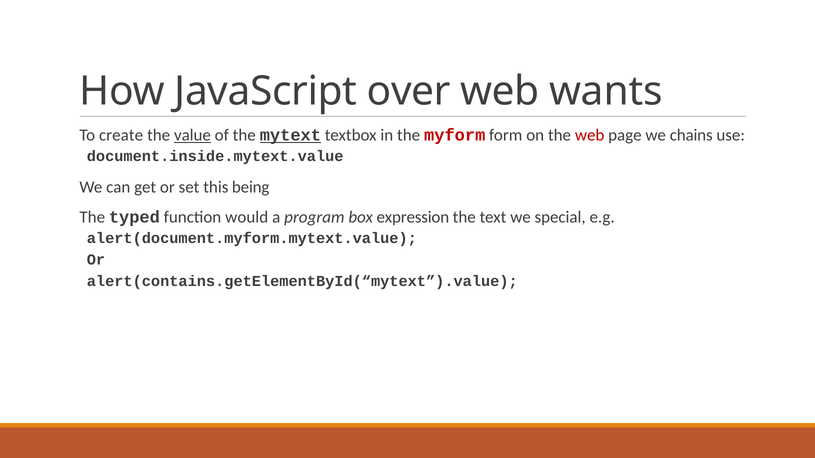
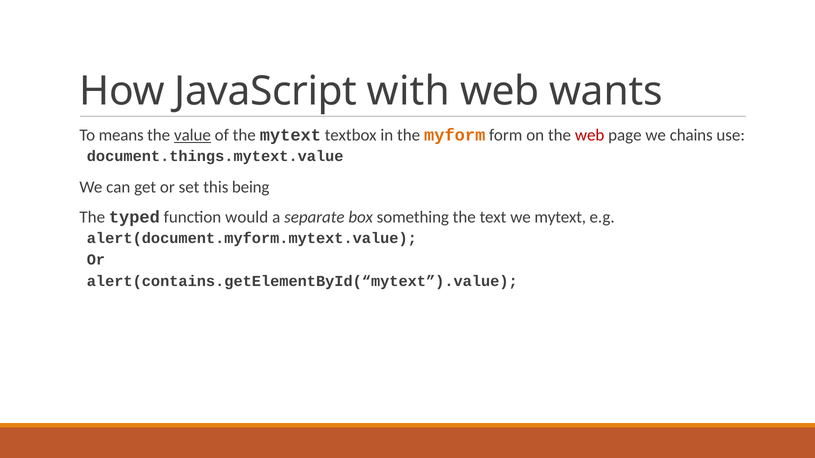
over: over -> with
create: create -> means
mytext at (290, 136) underline: present -> none
myform colour: red -> orange
document.inside.mytext.value: document.inside.mytext.value -> document.things.mytext.value
program: program -> separate
expression: expression -> something
we special: special -> mytext
